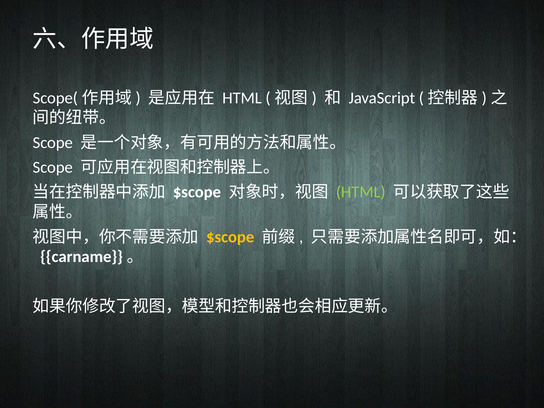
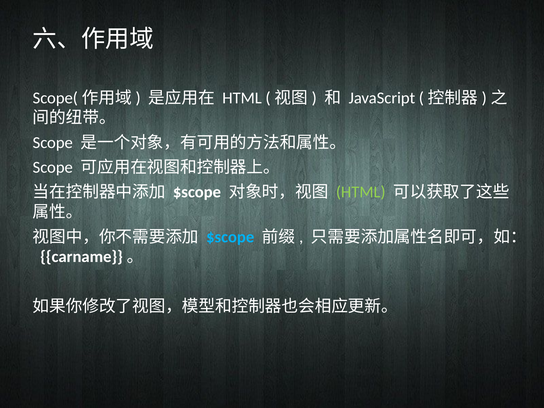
$scope at (230, 237) colour: yellow -> light blue
